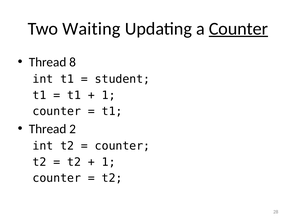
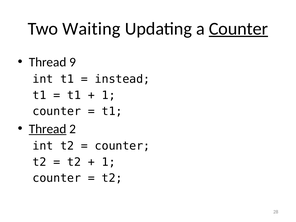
8: 8 -> 9
student: student -> instead
Thread at (48, 129) underline: none -> present
